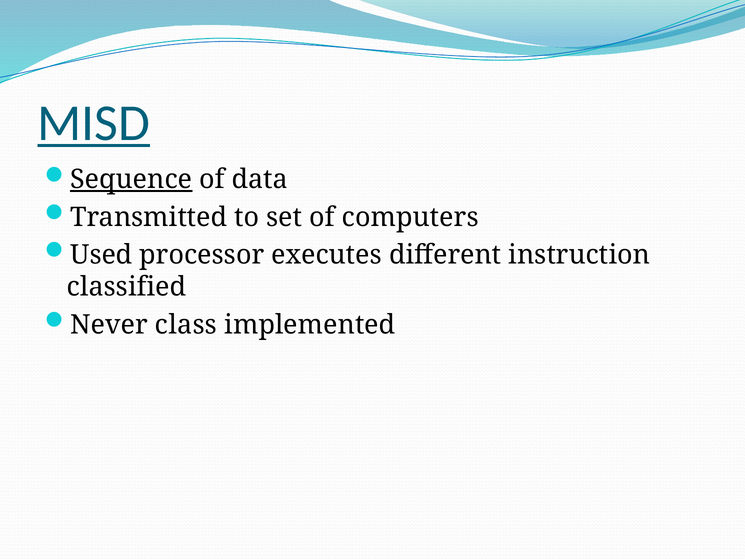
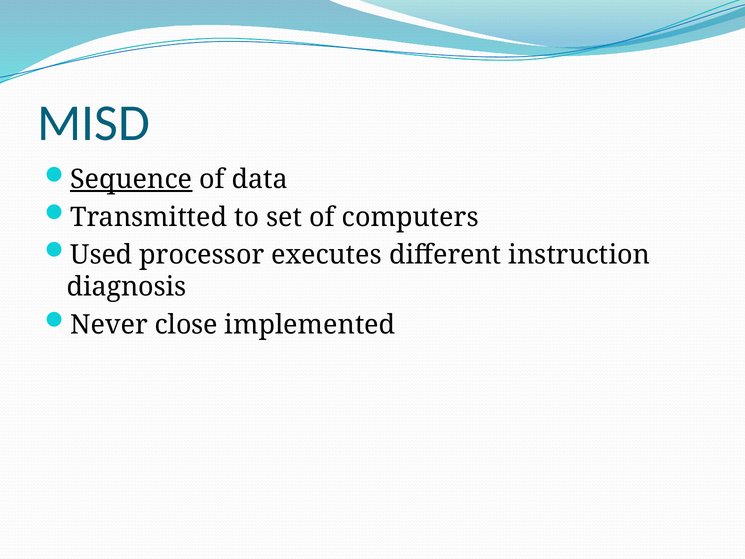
MISD underline: present -> none
classified: classified -> diagnosis
class: class -> close
